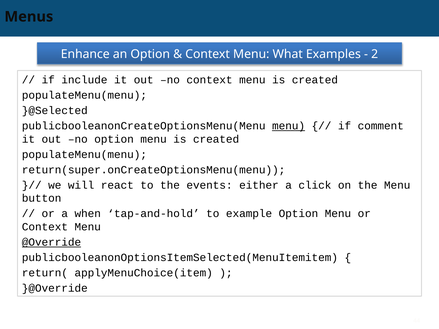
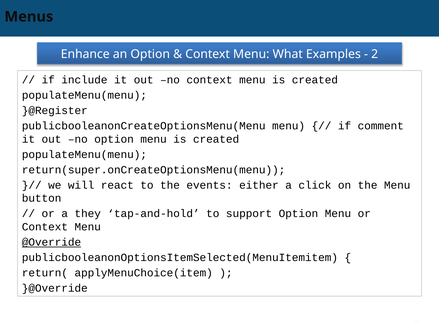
}@Selected: }@Selected -> }@Register
menu at (289, 126) underline: present -> none
when: when -> they
example: example -> support
